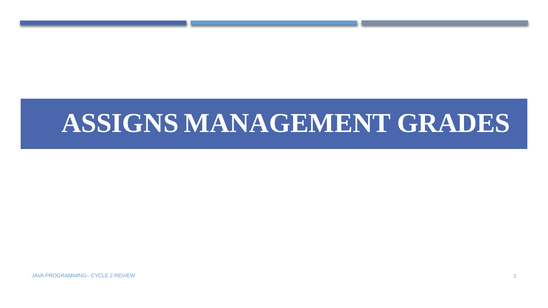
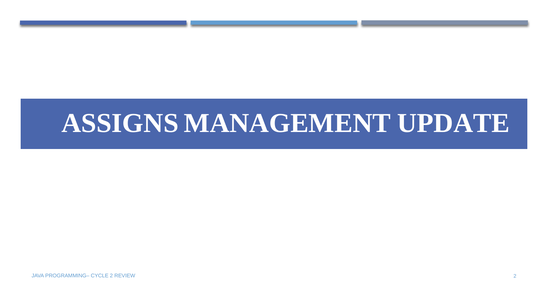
GRADES: GRADES -> UPDATE
